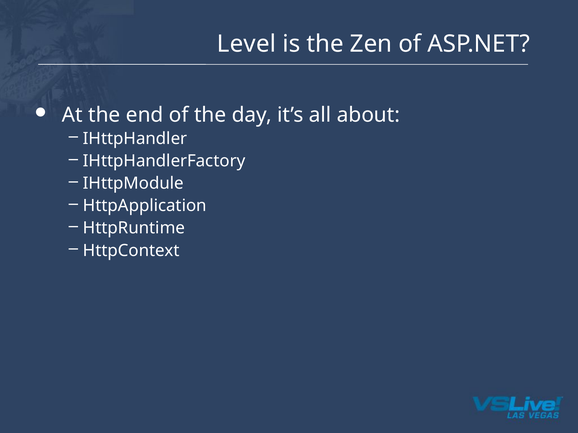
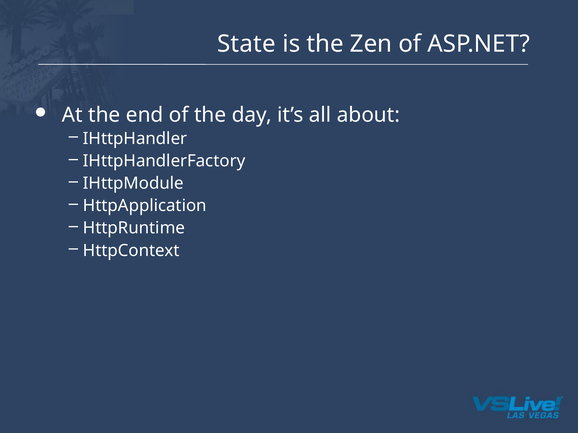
Level: Level -> State
